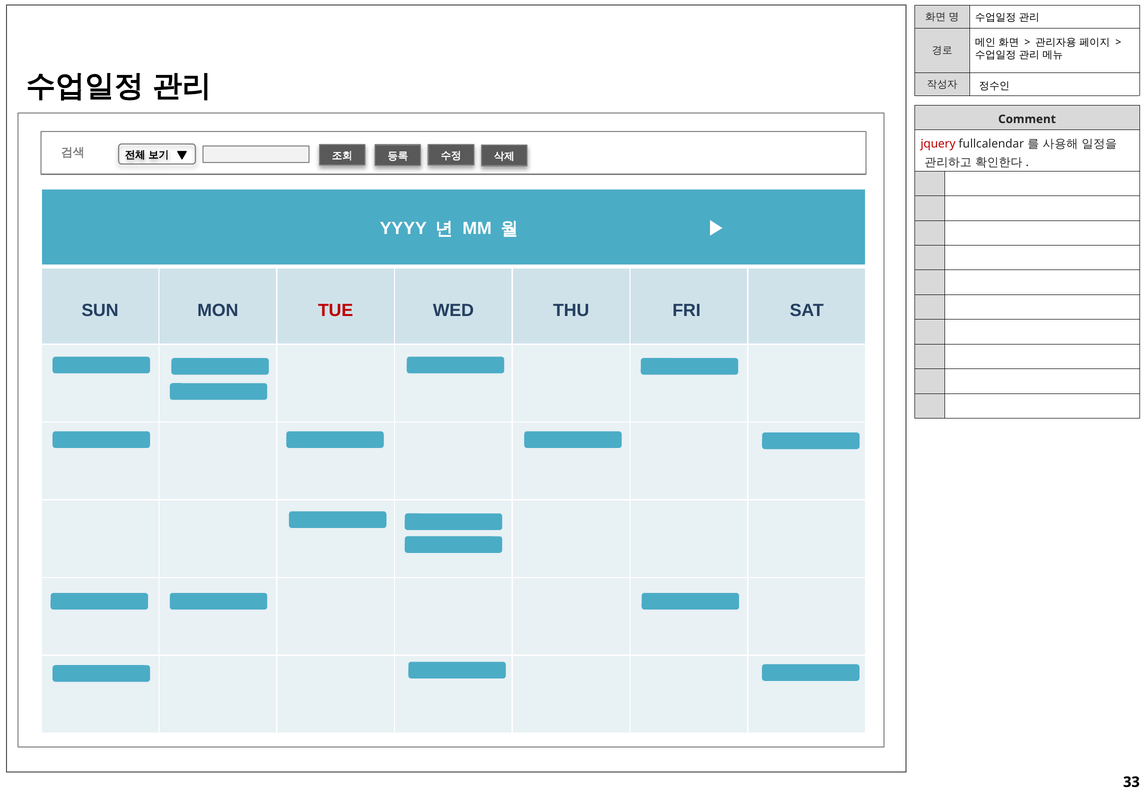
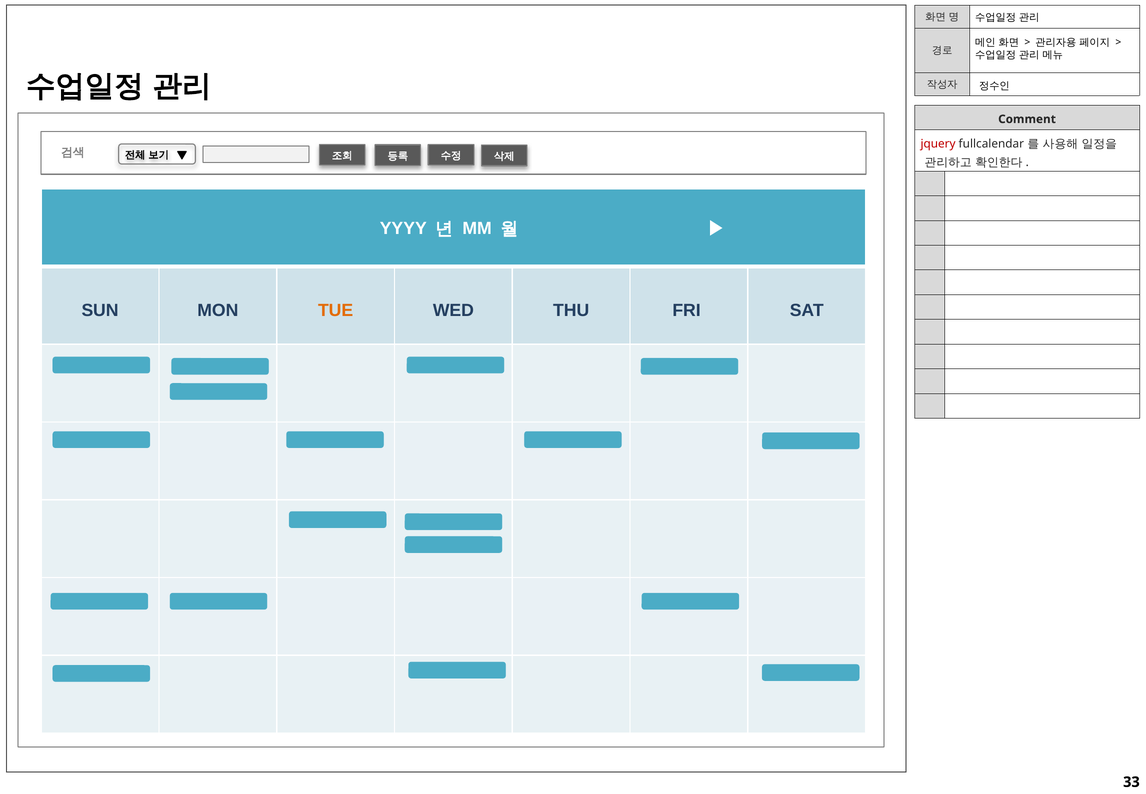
TUE colour: red -> orange
